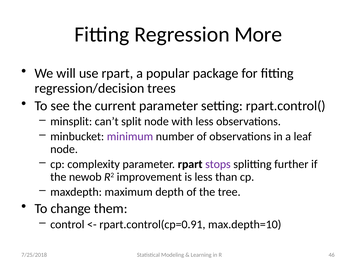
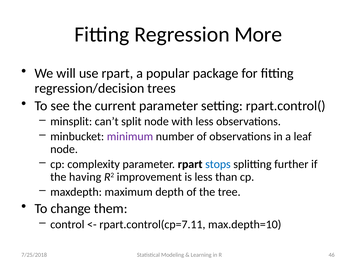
stops colour: purple -> blue
newob: newob -> having
rpart.control(cp=0.91: rpart.control(cp=0.91 -> rpart.control(cp=7.11
